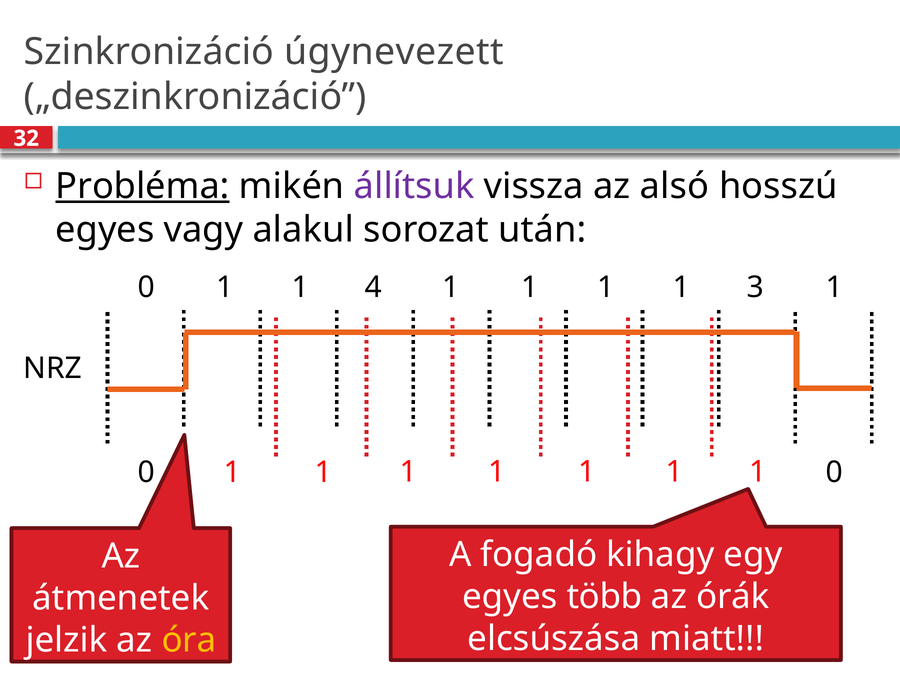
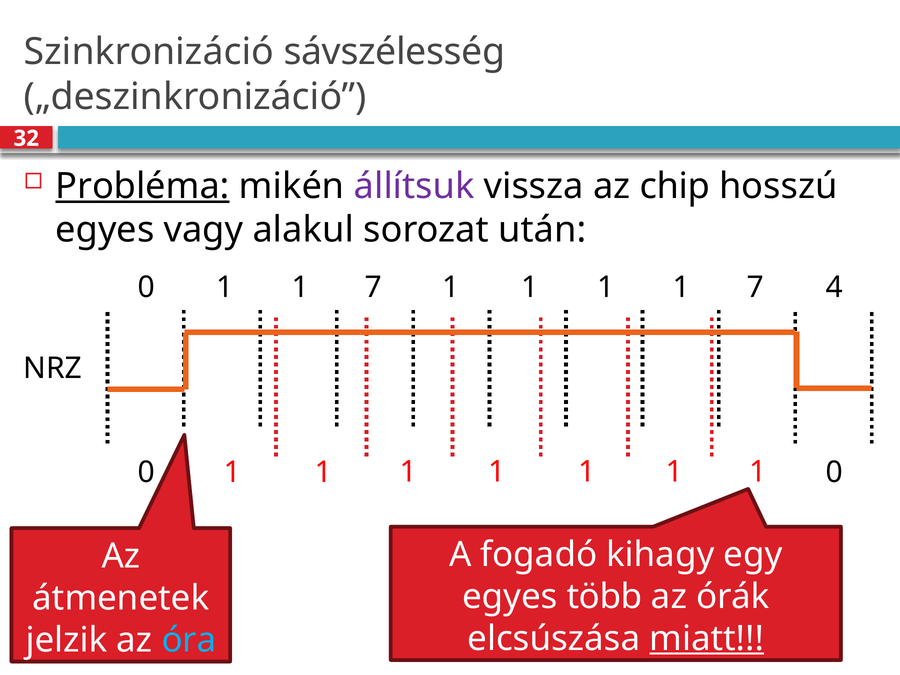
úgynevezett: úgynevezett -> sávszélesség
alsó: alsó -> chip
4 at (373, 287): 4 -> 7
3 at (755, 287): 3 -> 7
1 at (834, 287): 1 -> 4
miatt underline: none -> present
óra colour: yellow -> light blue
